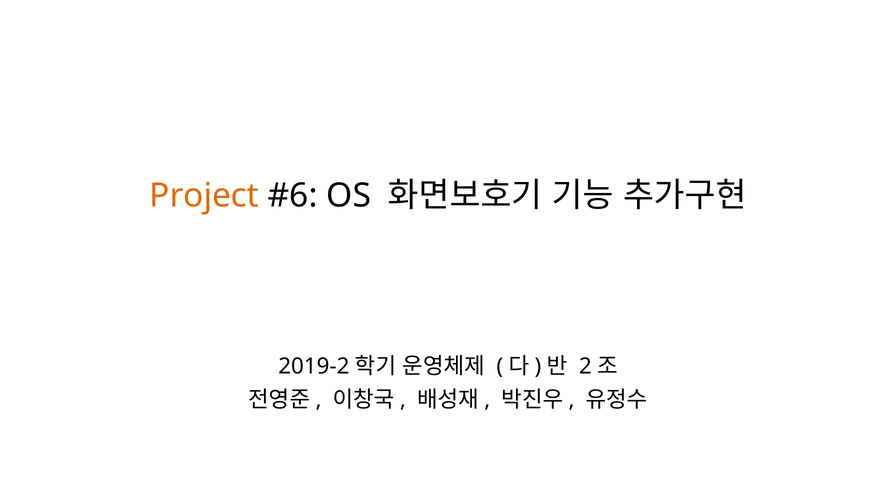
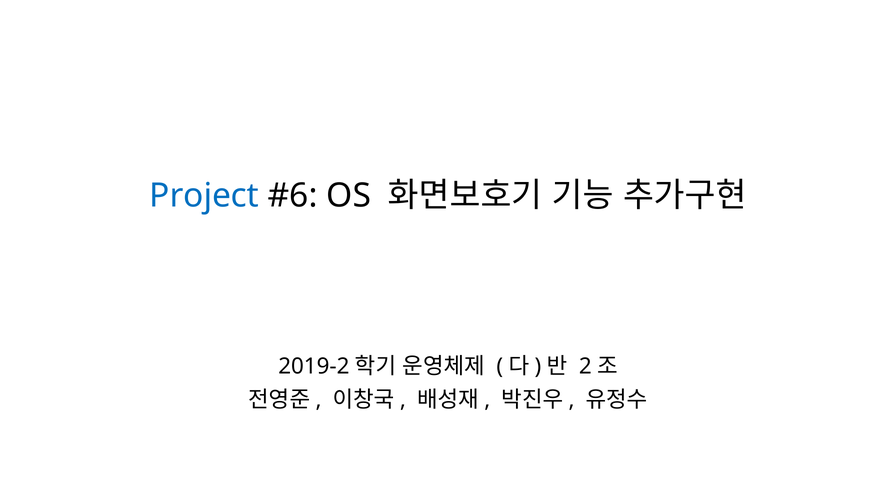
Project colour: orange -> blue
